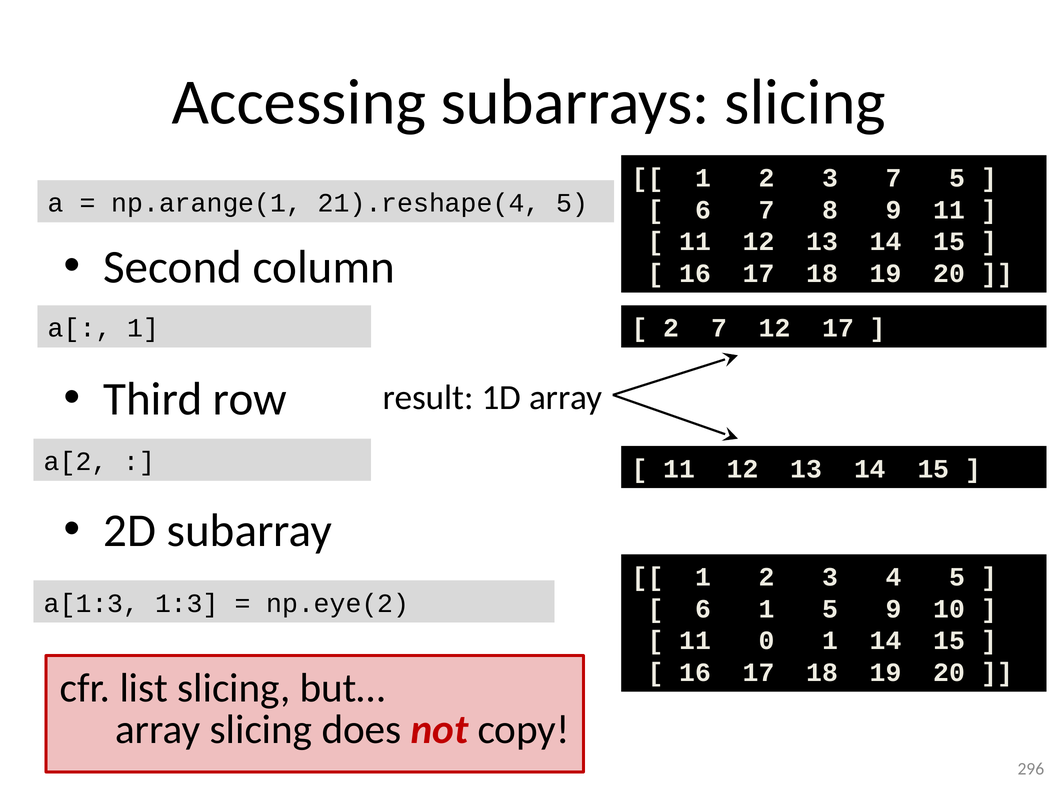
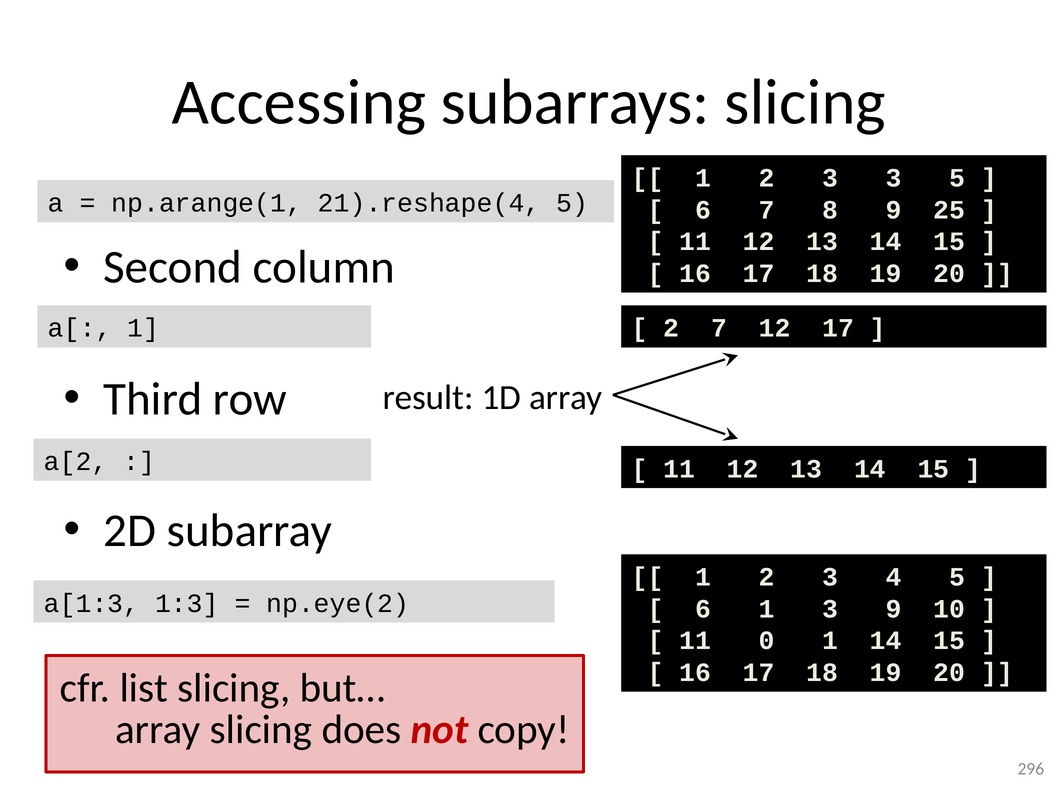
3 7: 7 -> 3
9 11: 11 -> 25
1 5: 5 -> 3
